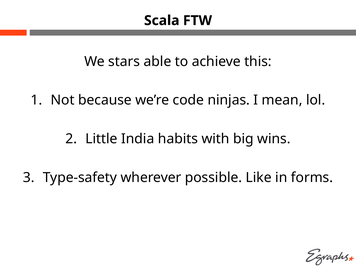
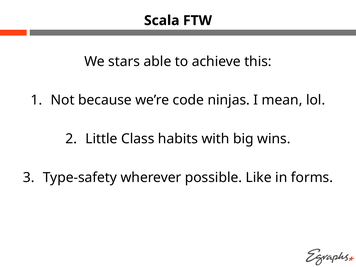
India: India -> Class
